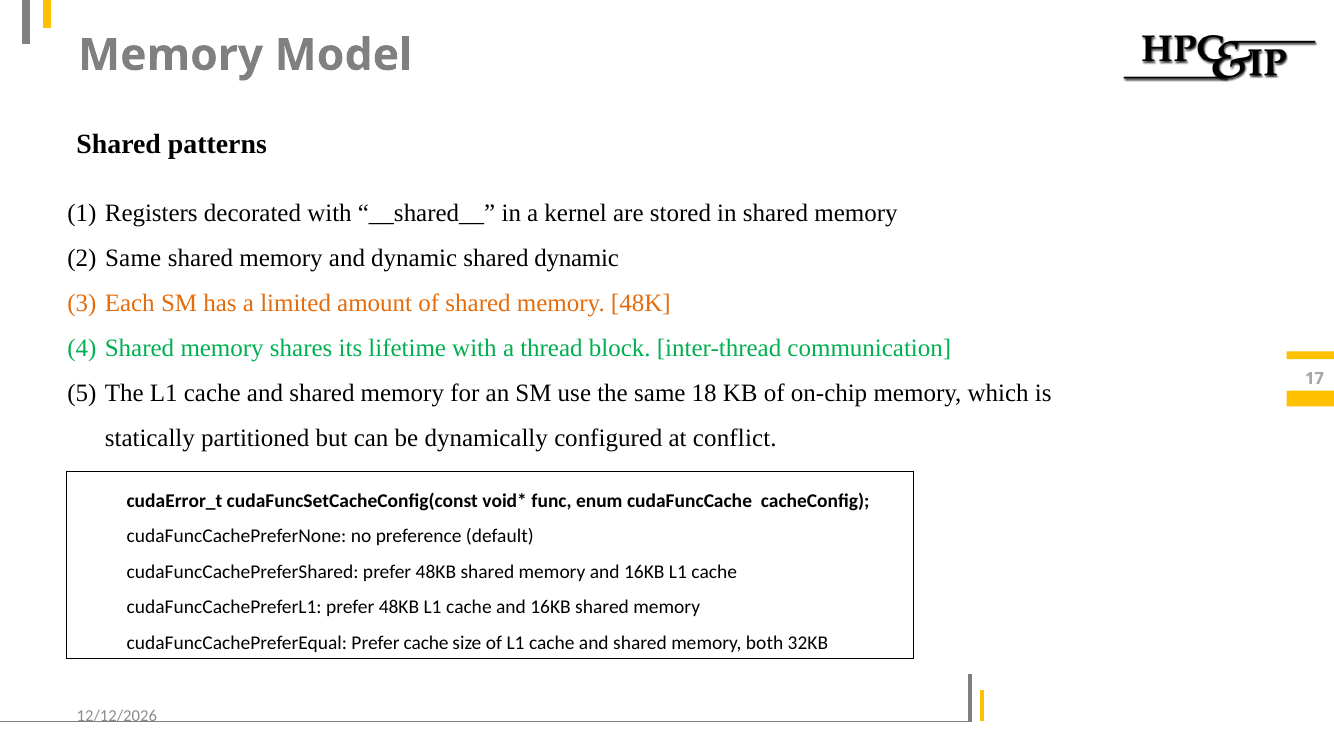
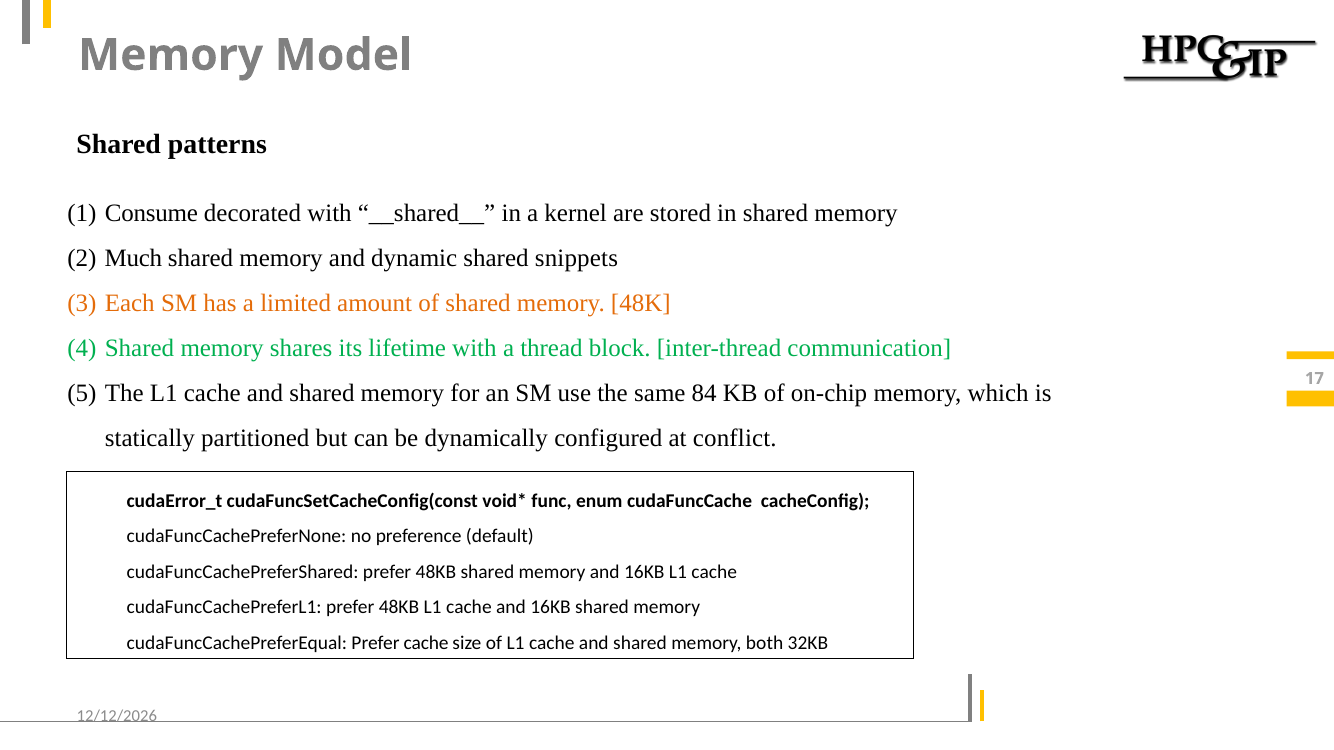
Registers: Registers -> Consume
Same at (133, 259): Same -> Much
shared dynamic: dynamic -> snippets
18: 18 -> 84
